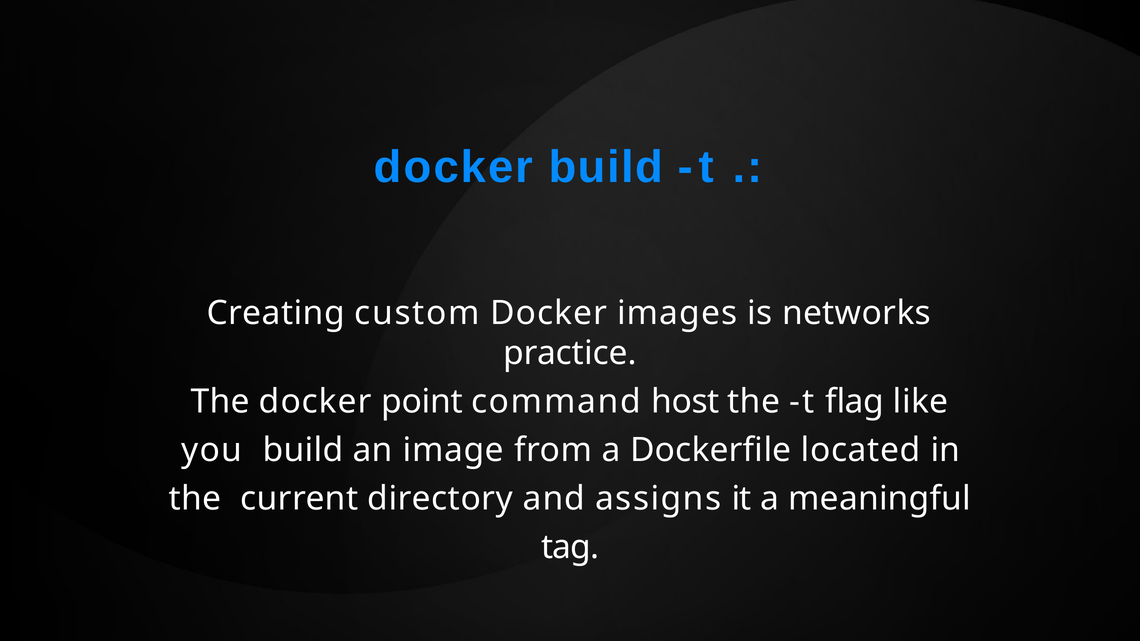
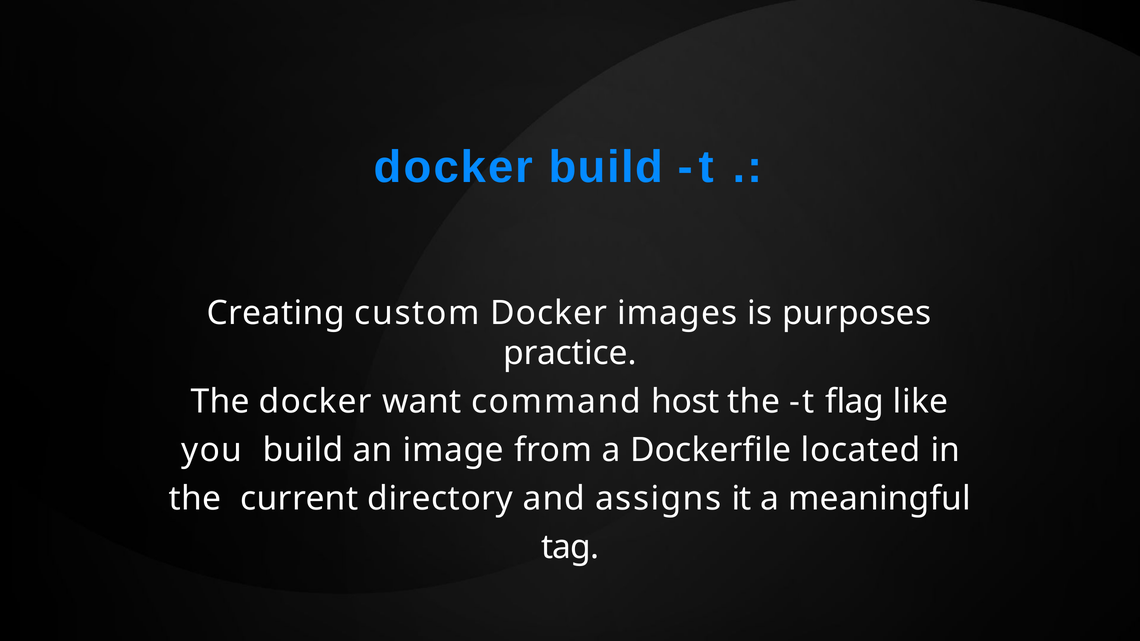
networks: networks -> purposes
point: point -> want
